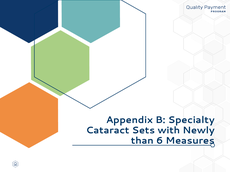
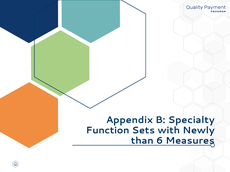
Cataract: Cataract -> Function
